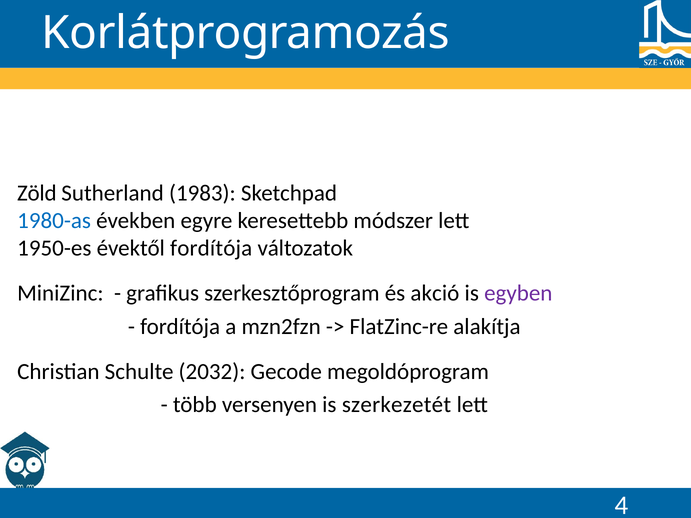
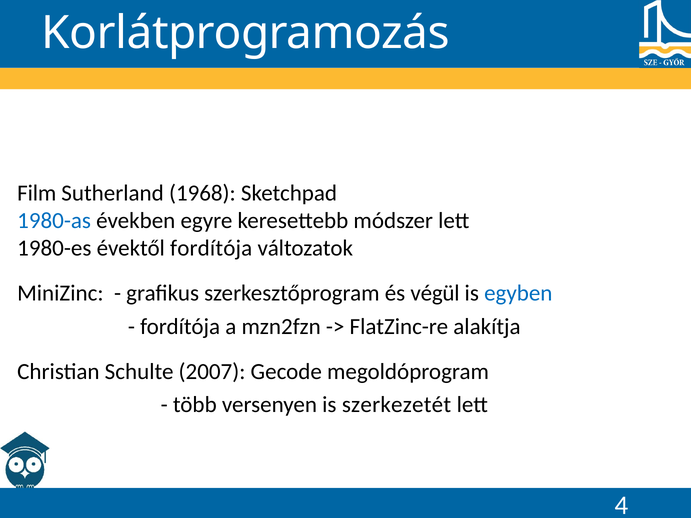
Zöld: Zöld -> Film
1983: 1983 -> 1968
1950-es: 1950-es -> 1980-es
akció: akció -> végül
egyben colour: purple -> blue
2032: 2032 -> 2007
